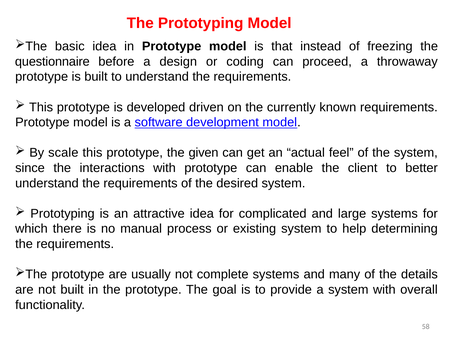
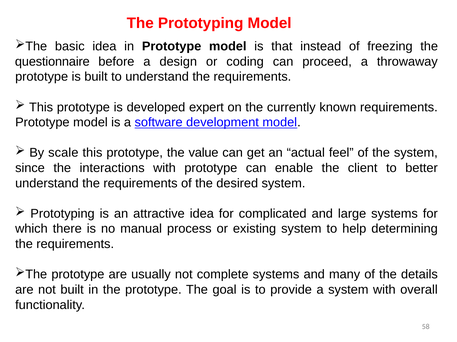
driven: driven -> expert
given: given -> value
